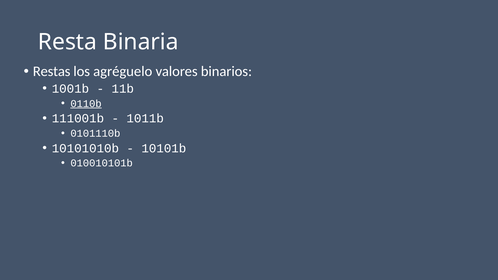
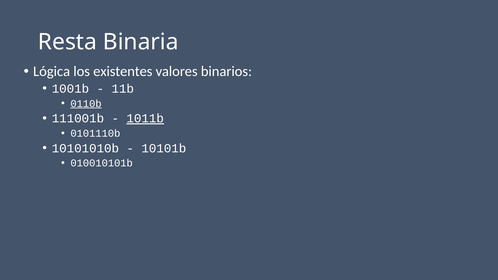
Restas: Restas -> Lógica
agréguelo: agréguelo -> existentes
1011b underline: none -> present
